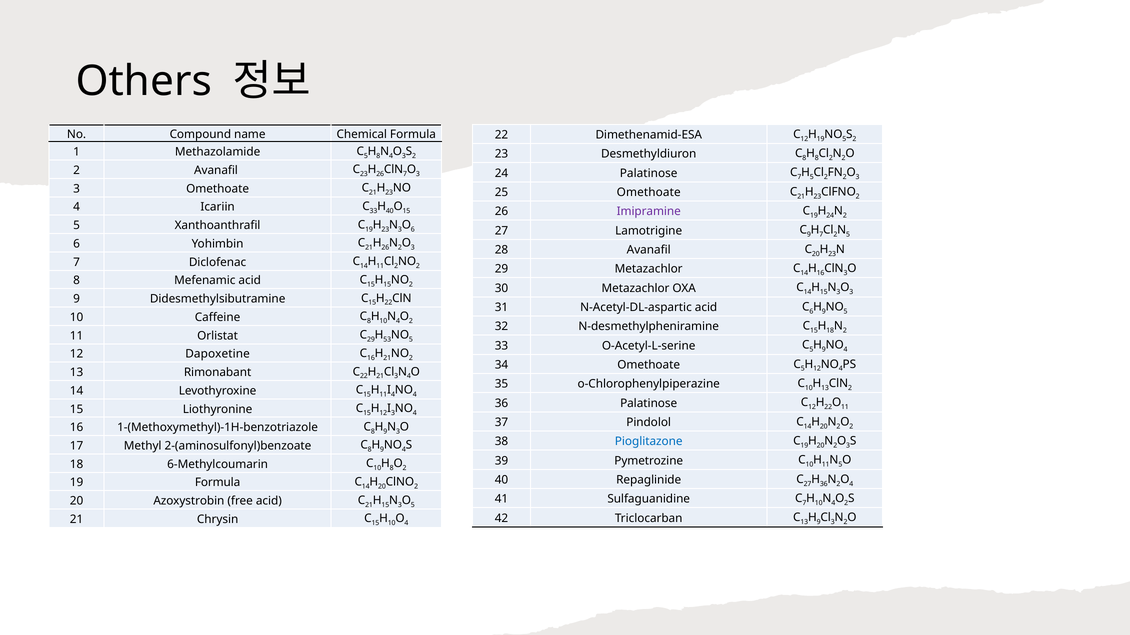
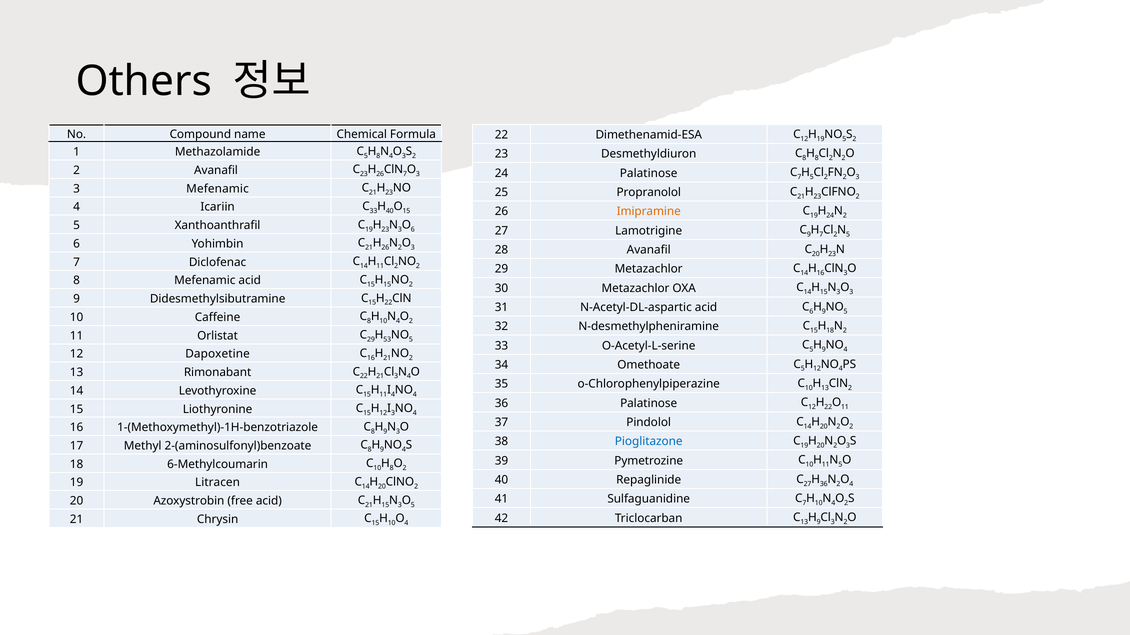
3 Omethoate: Omethoate -> Mefenamic
25 Omethoate: Omethoate -> Propranolol
Imipramine colour: purple -> orange
19 Formula: Formula -> Litracen
